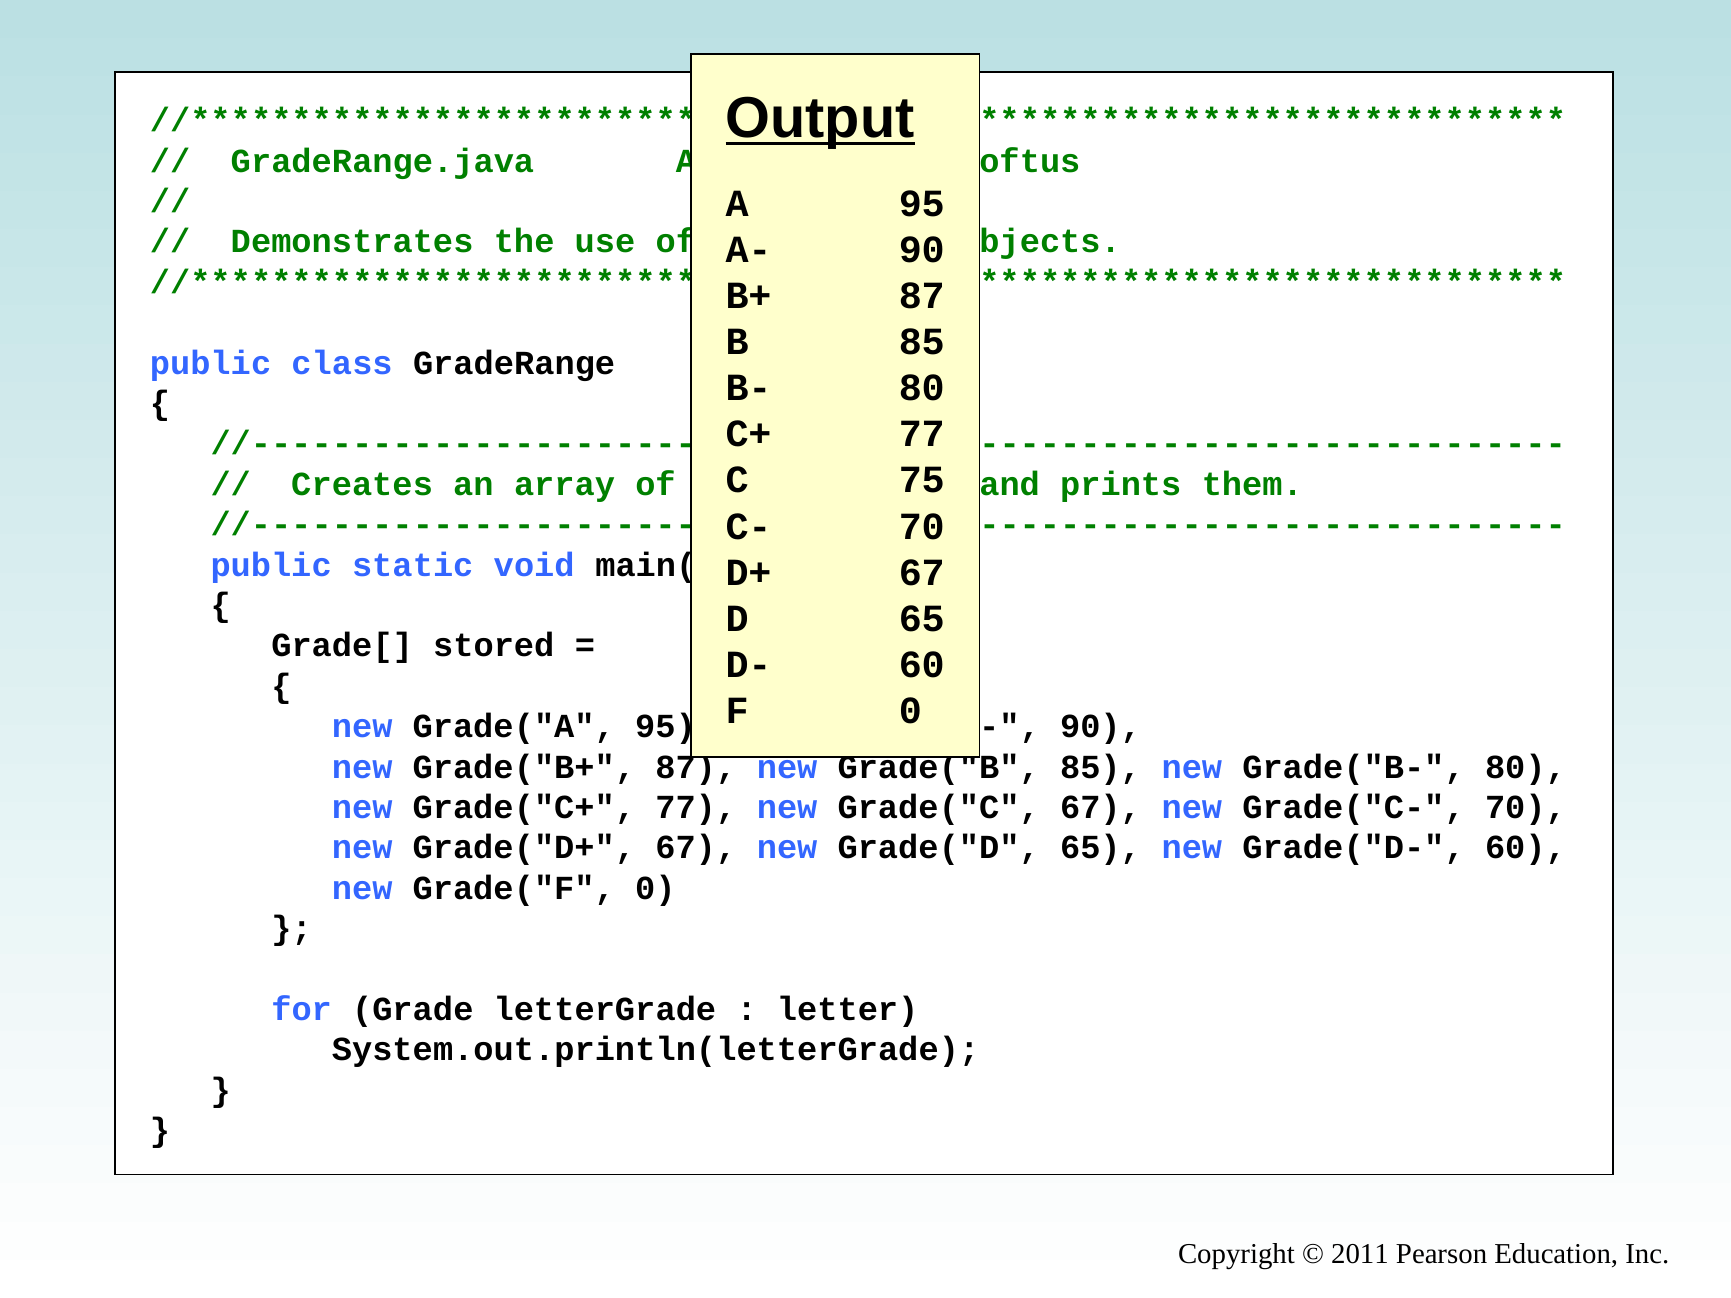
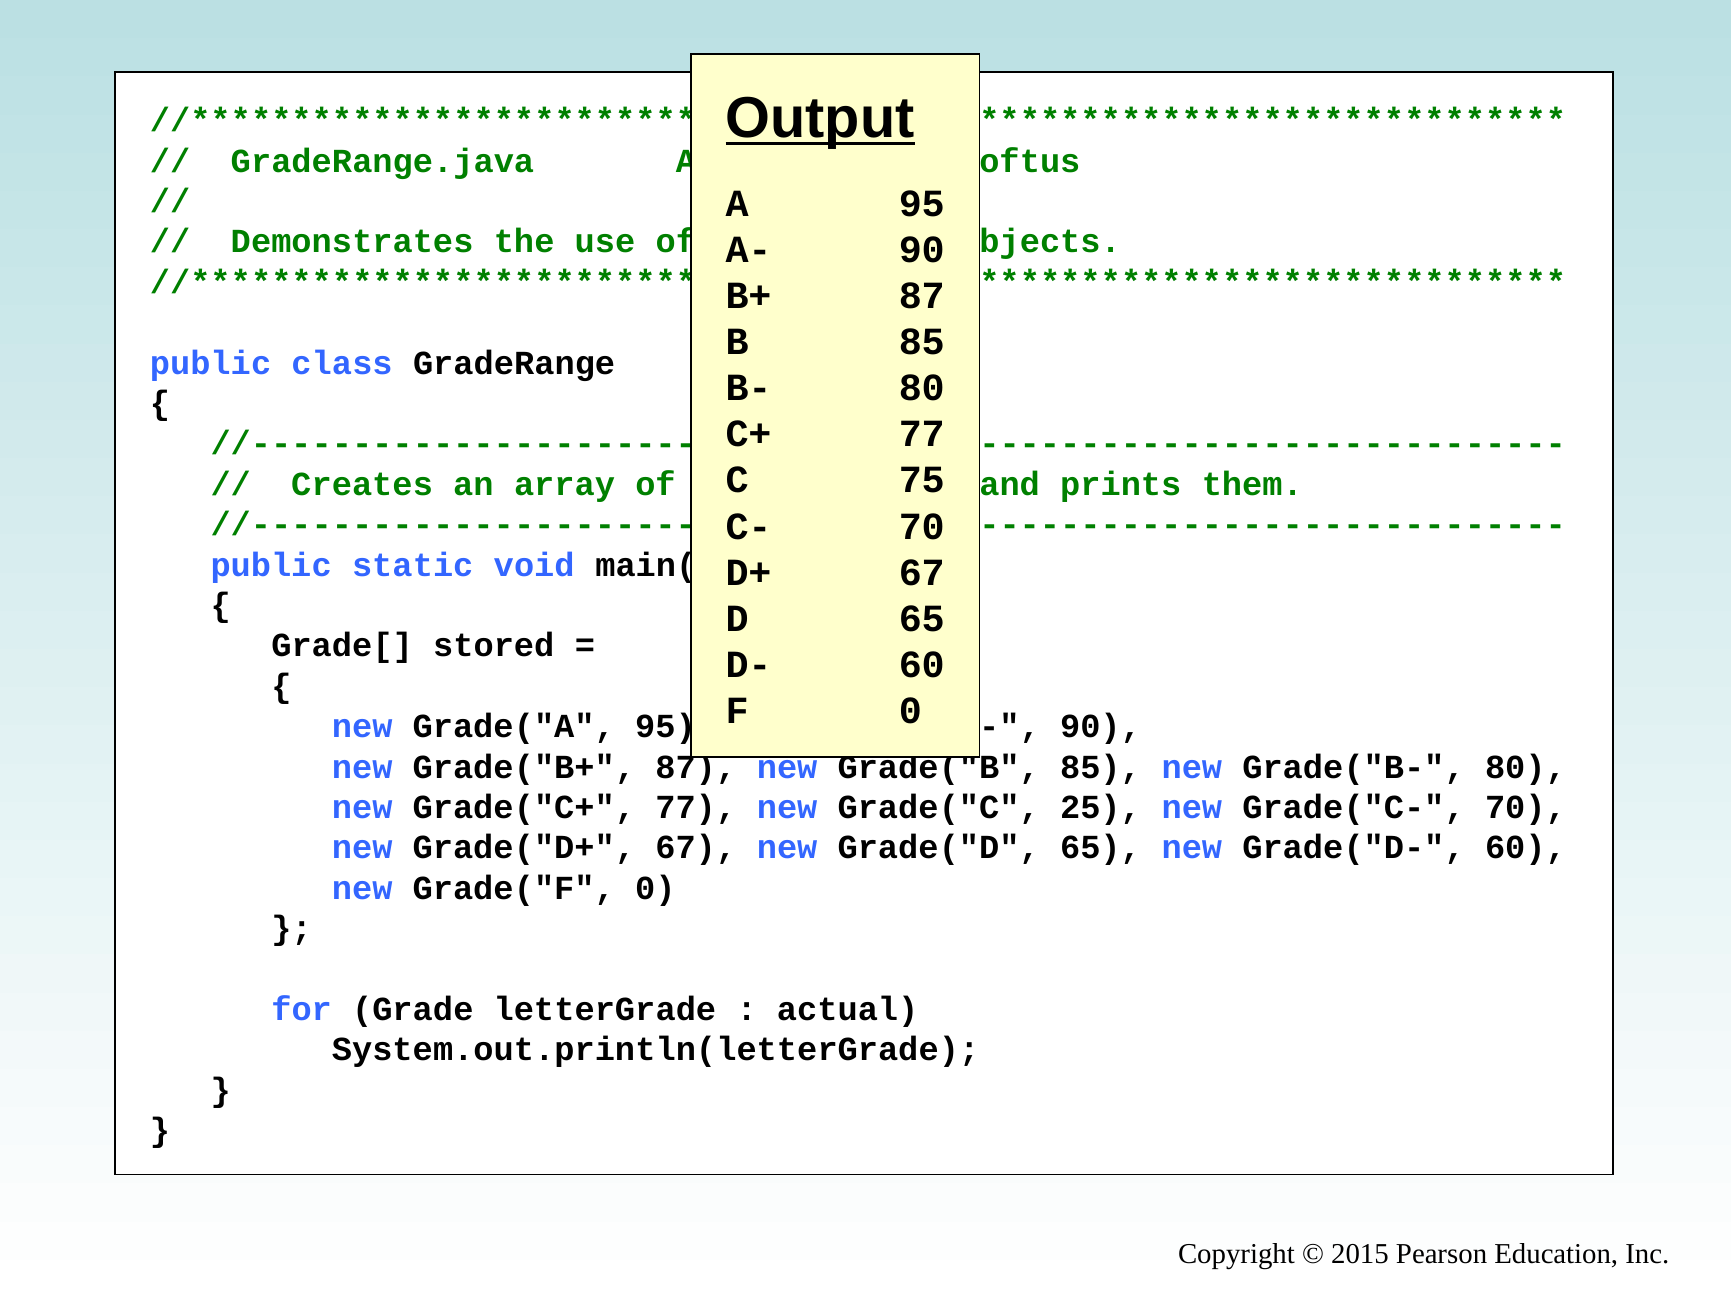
Grade("C 67: 67 -> 25
letter: letter -> actual
2011: 2011 -> 2015
